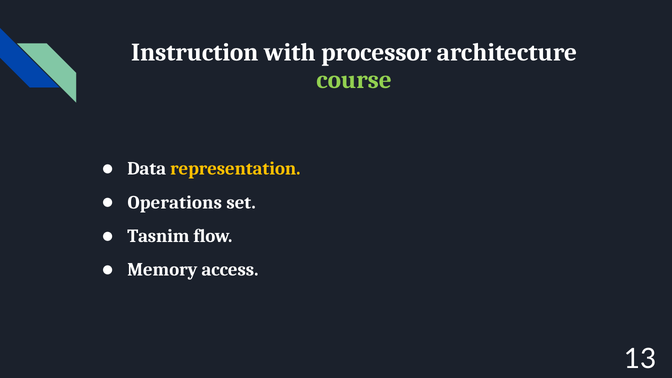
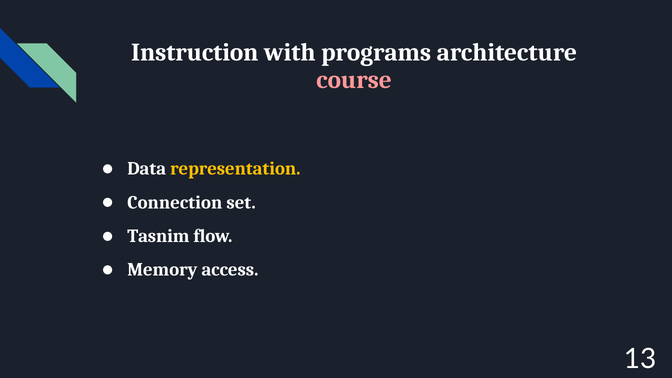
processor: processor -> programs
course colour: light green -> pink
Operations: Operations -> Connection
